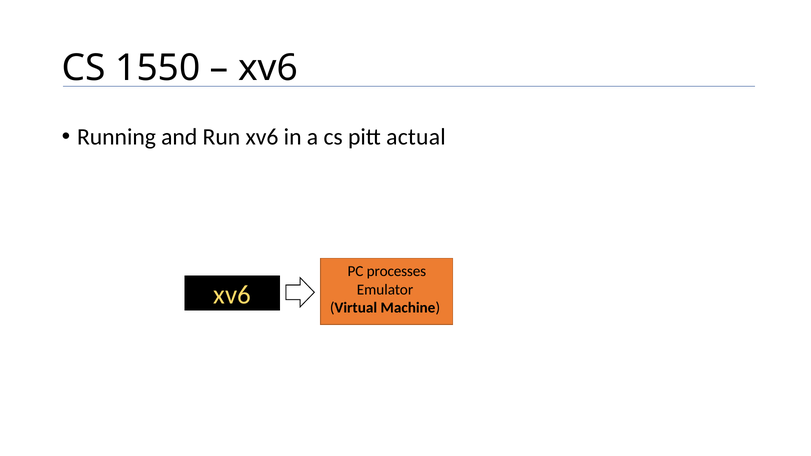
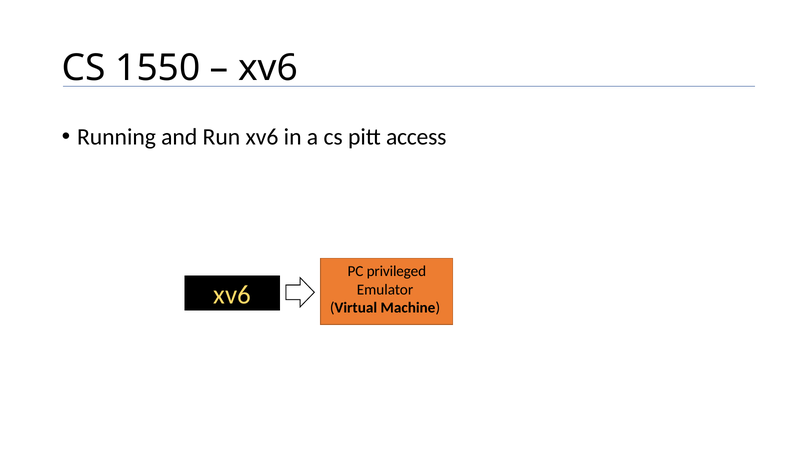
actual: actual -> access
processes: processes -> privileged
